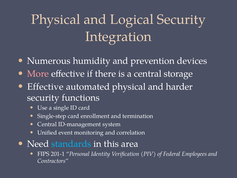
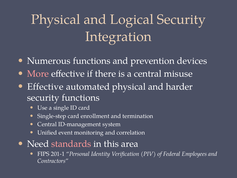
Numerous humidity: humidity -> functions
storage: storage -> misuse
standards colour: light blue -> pink
